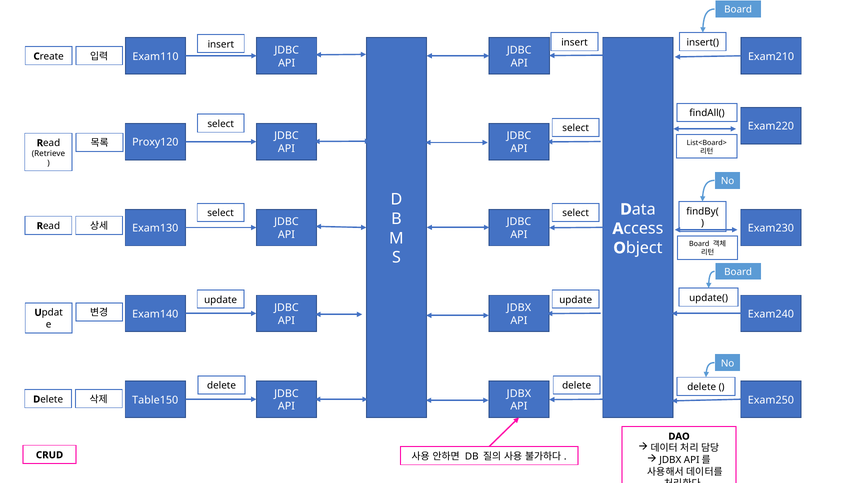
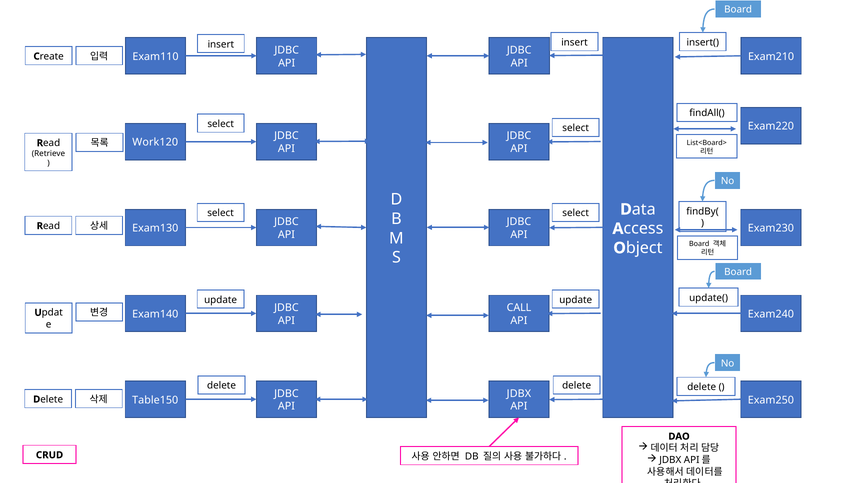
Proxy120: Proxy120 -> Work120
JDBX at (519, 308): JDBX -> CALL
